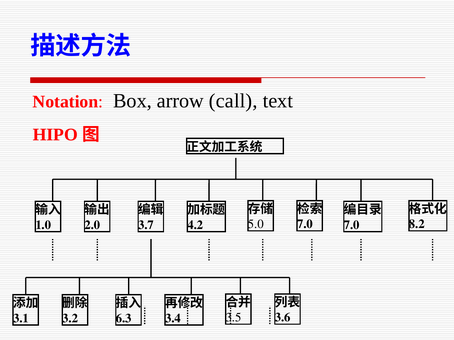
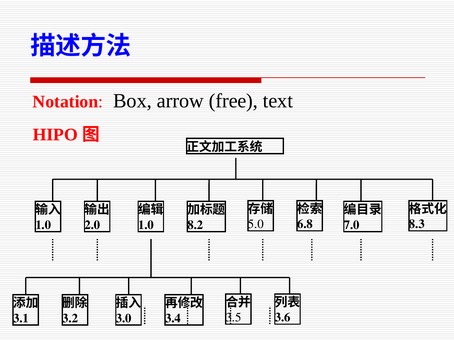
call: call -> free
7.0 at (305, 224): 7.0 -> 6.8
8.2: 8.2 -> 8.3
3.7 at (146, 225): 3.7 -> 1.0
4.2: 4.2 -> 8.2
6.3: 6.3 -> 3.0
